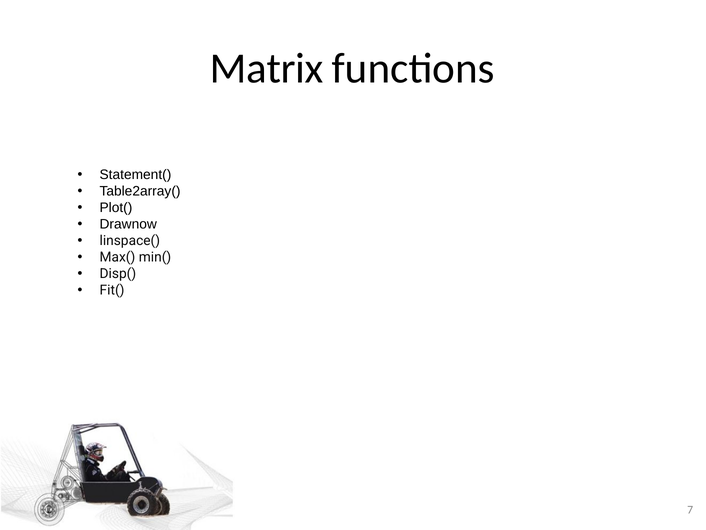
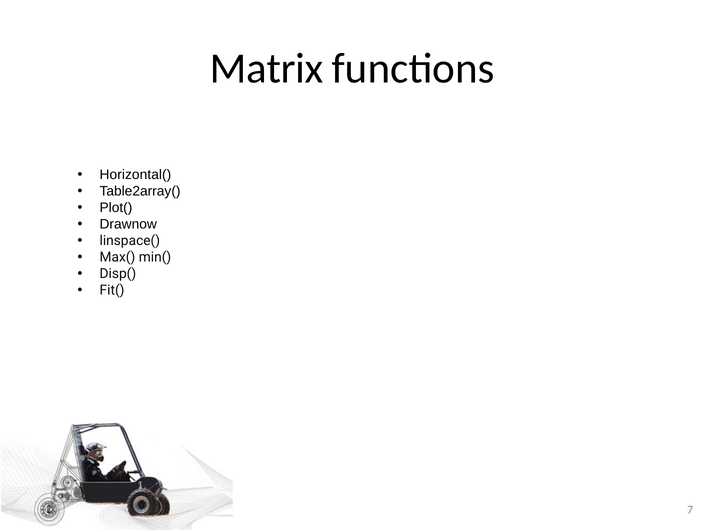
Statement(: Statement( -> Horizontal(
